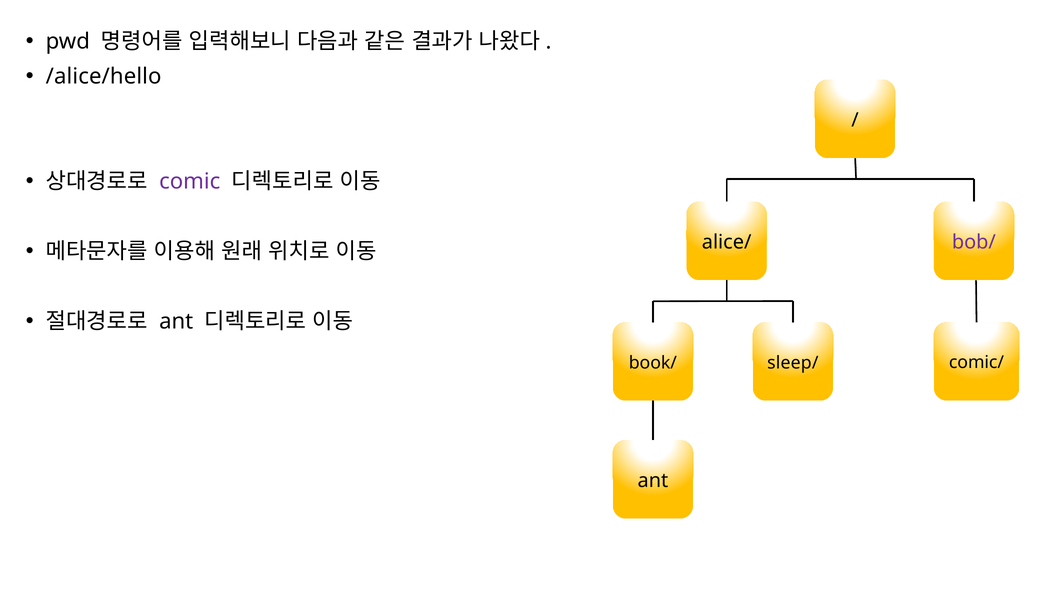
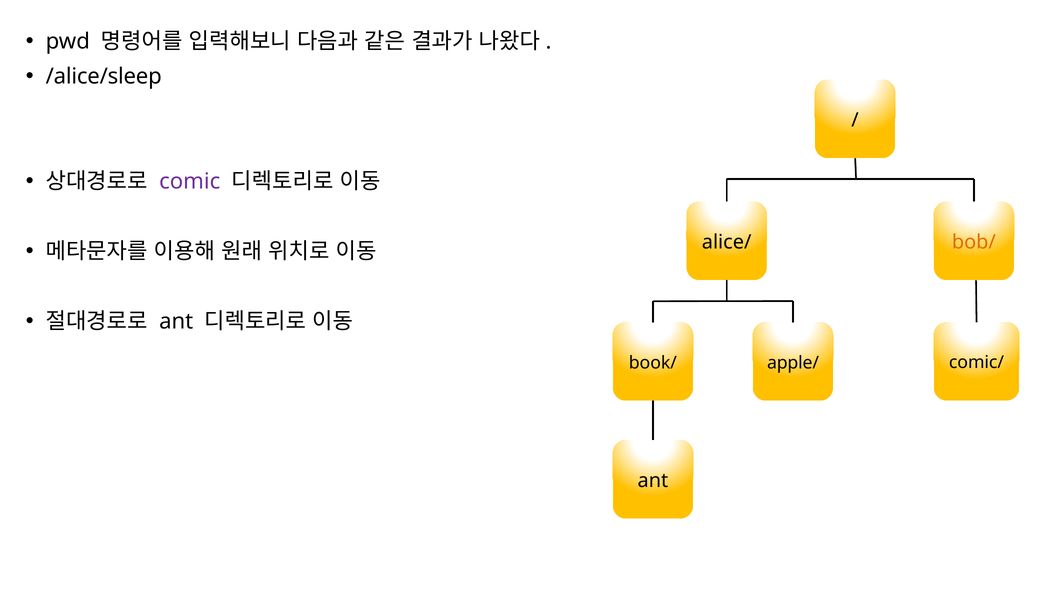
/alice/hello: /alice/hello -> /alice/sleep
bob/ colour: purple -> orange
sleep/: sleep/ -> apple/
